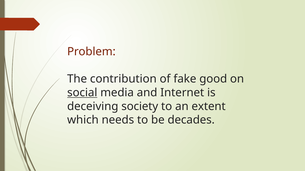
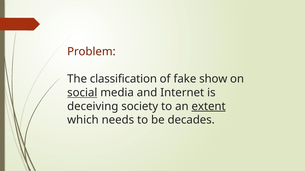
contribution: contribution -> classification
good: good -> show
extent underline: none -> present
